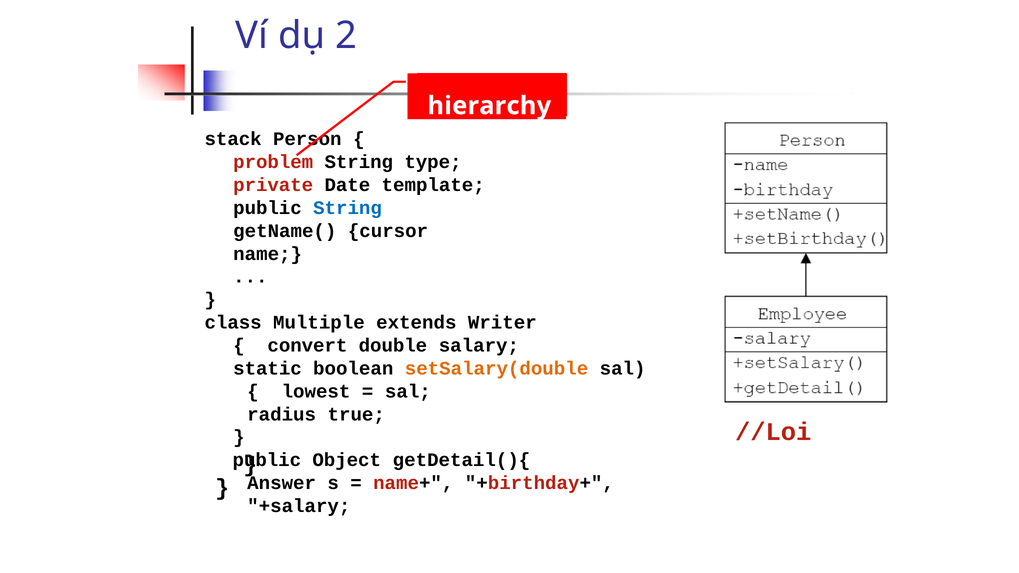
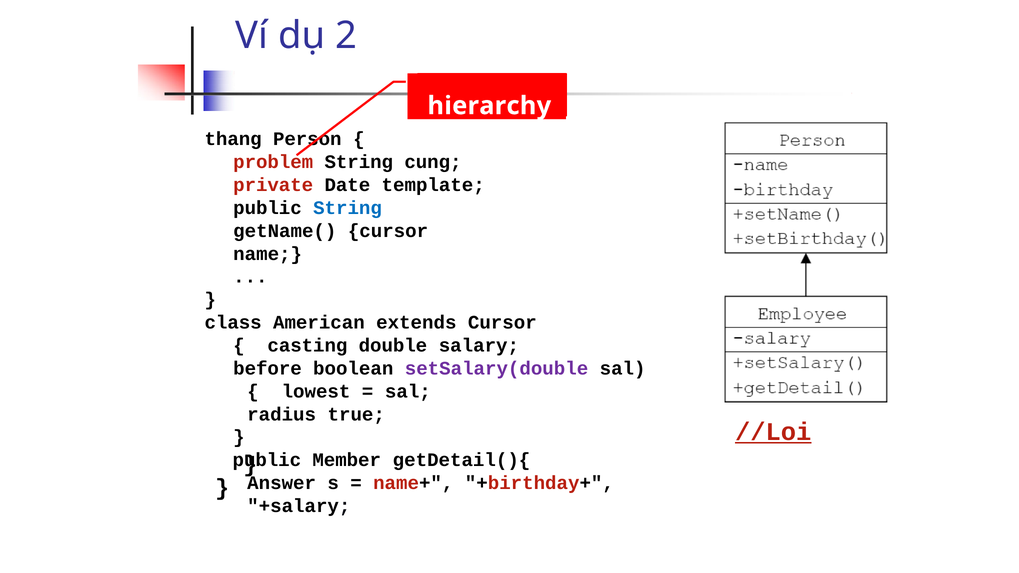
stack: stack -> thang
type: type -> cung
Multiple: Multiple -> American
extends Writer: Writer -> Cursor
convert: convert -> casting
static: static -> before
setSalary(double colour: orange -> purple
//Loi underline: none -> present
Object: Object -> Member
